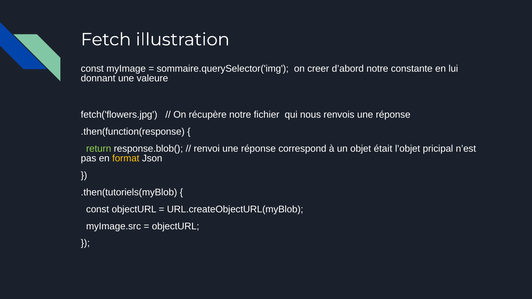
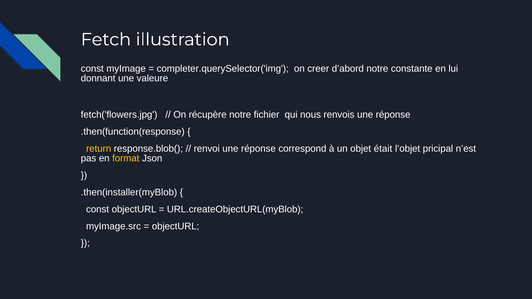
sommaire.querySelector('img: sommaire.querySelector('img -> completer.querySelector('img
return colour: light green -> yellow
.then(tutoriels(myBlob: .then(tutoriels(myBlob -> .then(installer(myBlob
